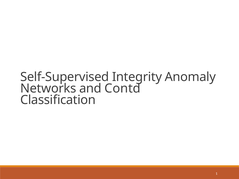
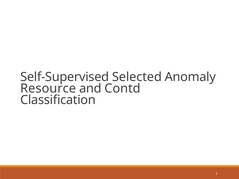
Integrity: Integrity -> Selected
Networks: Networks -> Resource
